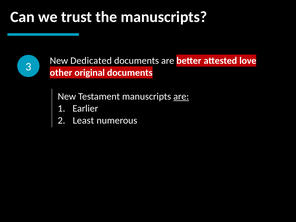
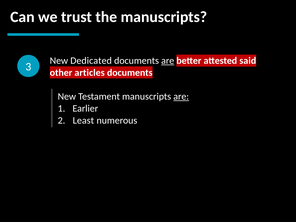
are at (168, 61) underline: none -> present
love: love -> said
original: original -> articles
